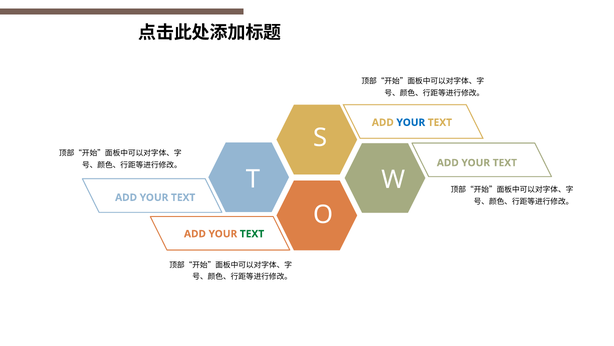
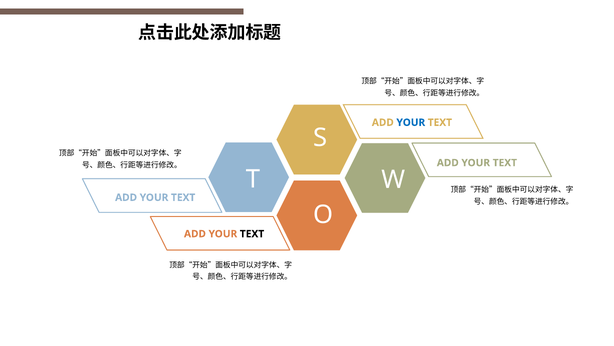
TEXT at (252, 233) colour: green -> black
